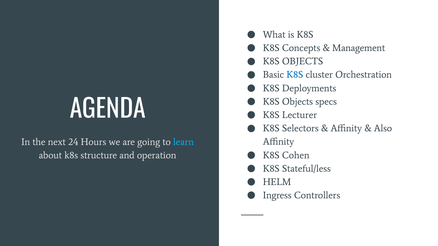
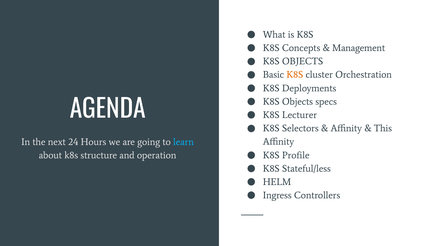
K8S at (295, 75) colour: blue -> orange
Also: Also -> This
Cohen: Cohen -> Profile
